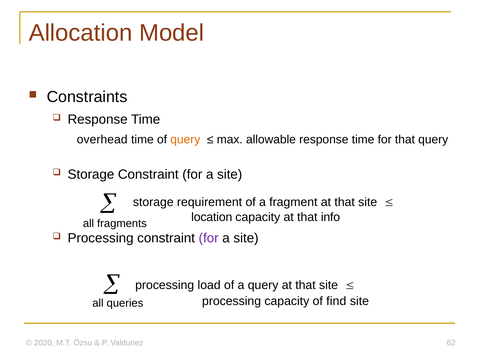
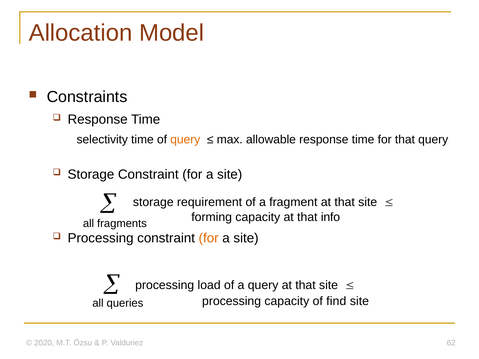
overhead: overhead -> selectivity
location: location -> forming
for at (209, 238) colour: purple -> orange
